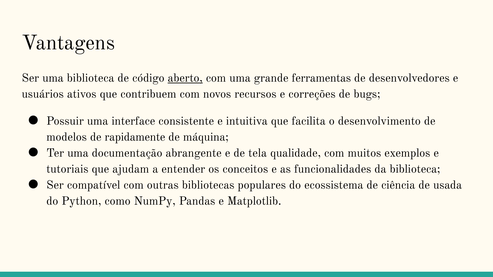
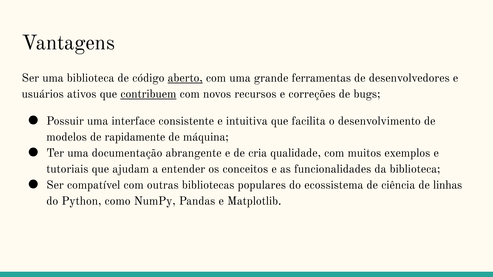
contribuem underline: none -> present
tela: tela -> cria
usada: usada -> linhas
